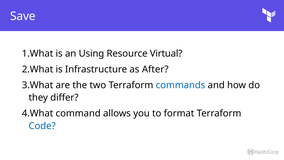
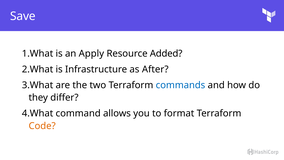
Using: Using -> Apply
Virtual: Virtual -> Added
Code colour: blue -> orange
